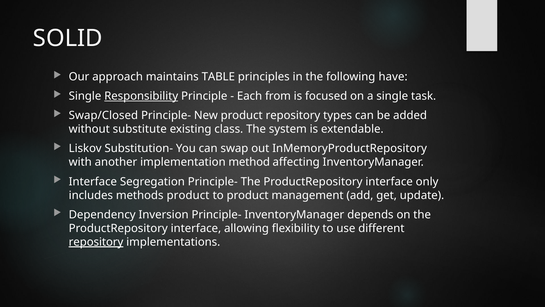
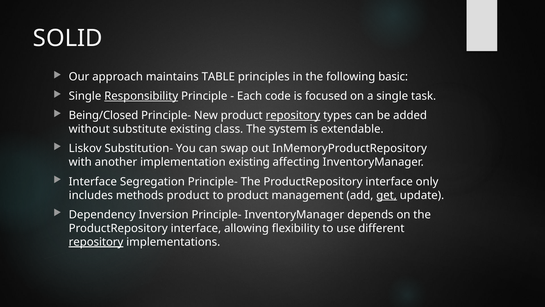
have: have -> basic
from: from -> code
Swap/Closed: Swap/Closed -> Being/Closed
repository at (293, 115) underline: none -> present
implementation method: method -> existing
get underline: none -> present
